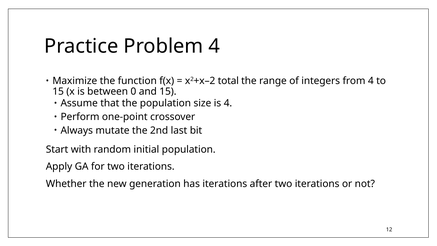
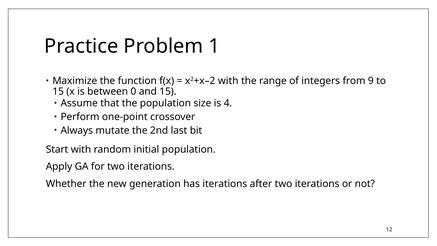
Problem 4: 4 -> 1
x2+x–2 total: total -> with
from 4: 4 -> 9
